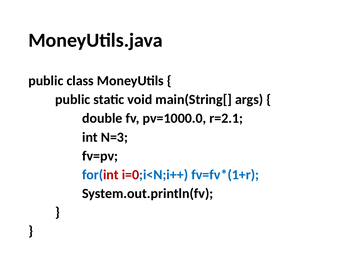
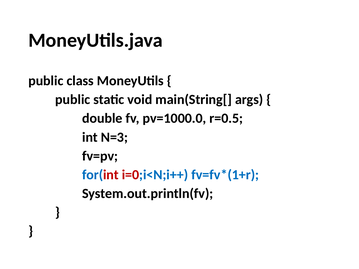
r=2.1: r=2.1 -> r=0.5
